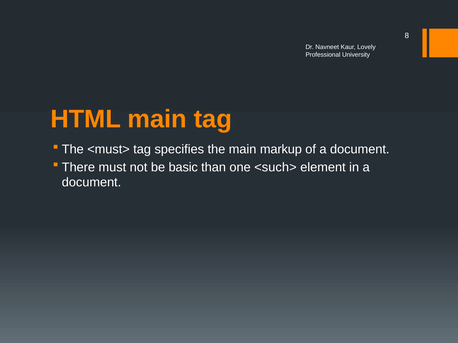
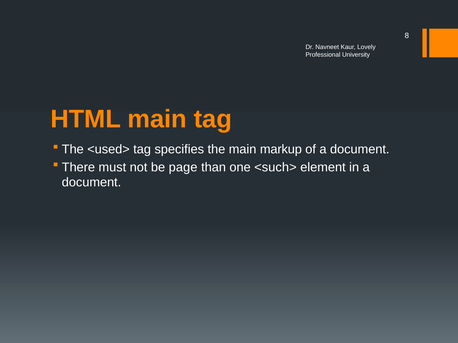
<must>: <must> -> <used>
basic: basic -> page
